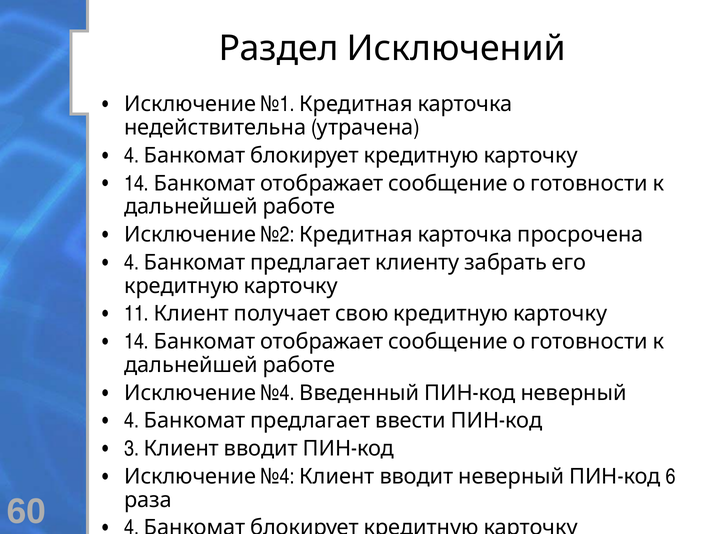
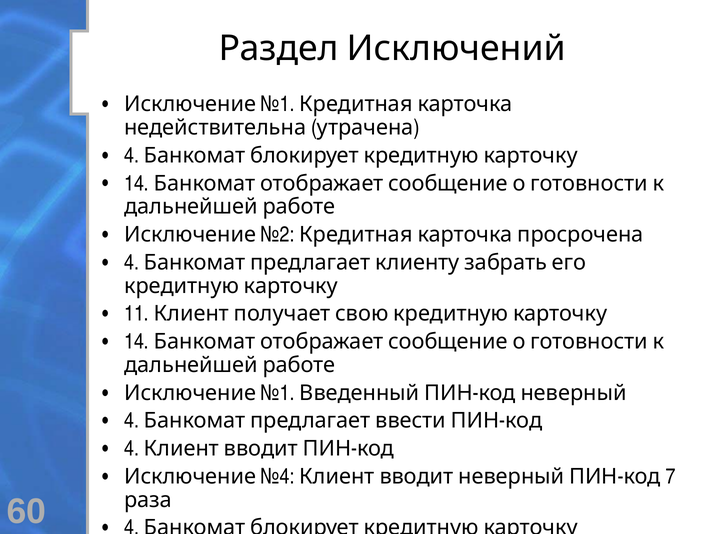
№4 at (278, 393): №4 -> №1
3 at (132, 449): 3 -> 4
6: 6 -> 7
